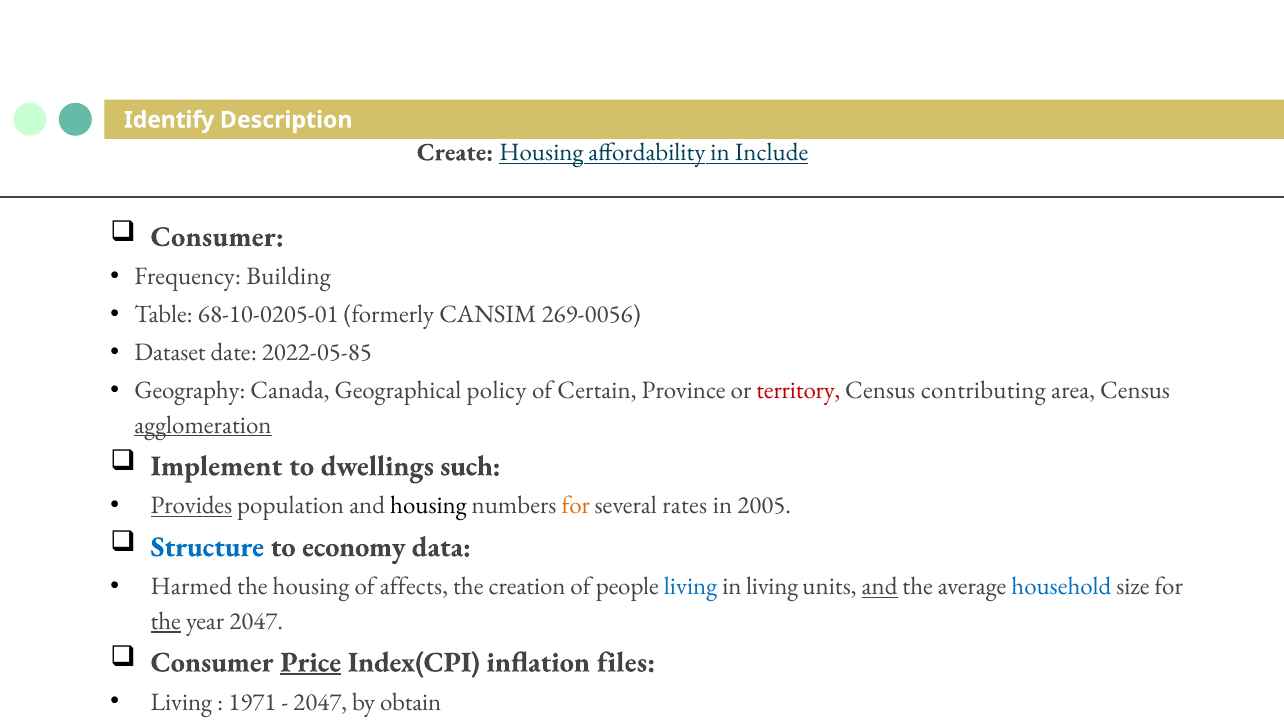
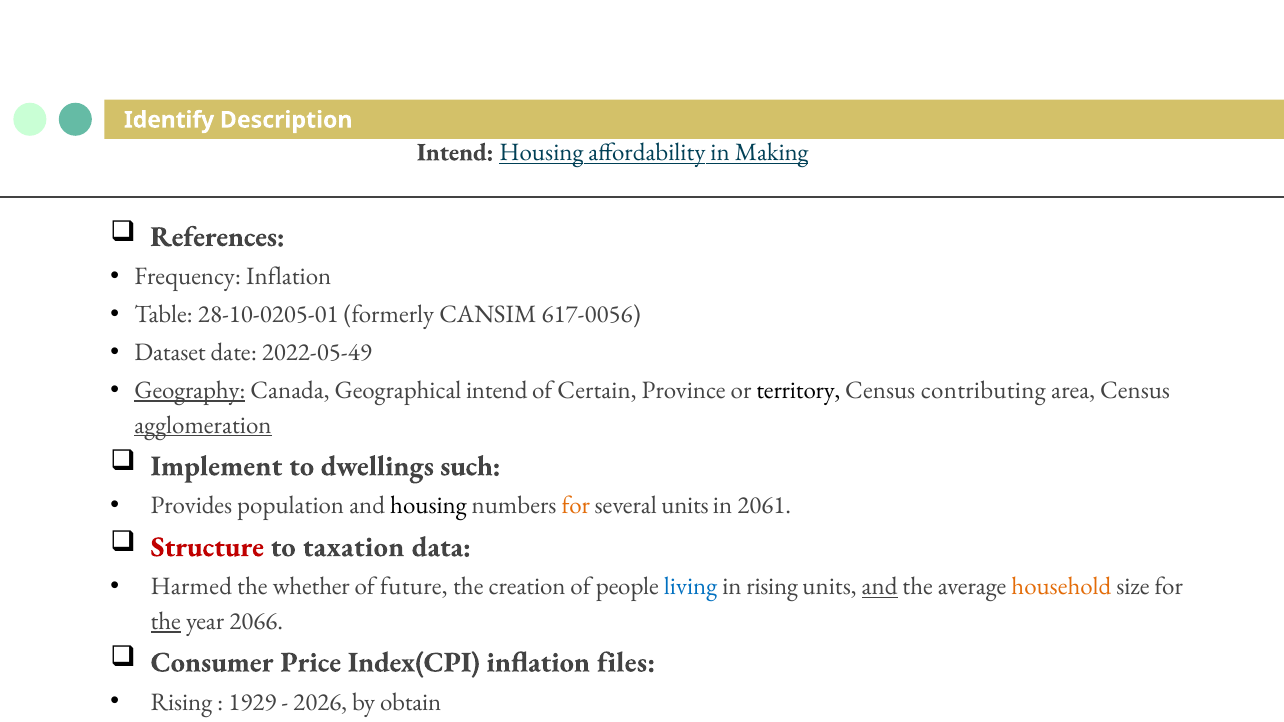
Create at (455, 152): Create -> Intend
Include: Include -> Making
Consumer at (217, 237): Consumer -> References
Frequency Building: Building -> Inflation
68-10-0205-01: 68-10-0205-01 -> 28-10-0205-01
269-0056: 269-0056 -> 617-0056
2022-05-85: 2022-05-85 -> 2022-05-49
Geography underline: none -> present
Geographical policy: policy -> intend
territory colour: red -> black
Provides underline: present -> none
several rates: rates -> units
2005: 2005 -> 2061
Structure colour: blue -> red
economy: economy -> taxation
the housing: housing -> whether
affects: affects -> future
in living: living -> rising
household colour: blue -> orange
year 2047: 2047 -> 2066
Price underline: present -> none
Living at (181, 702): Living -> Rising
1971: 1971 -> 1929
2047 at (320, 702): 2047 -> 2026
